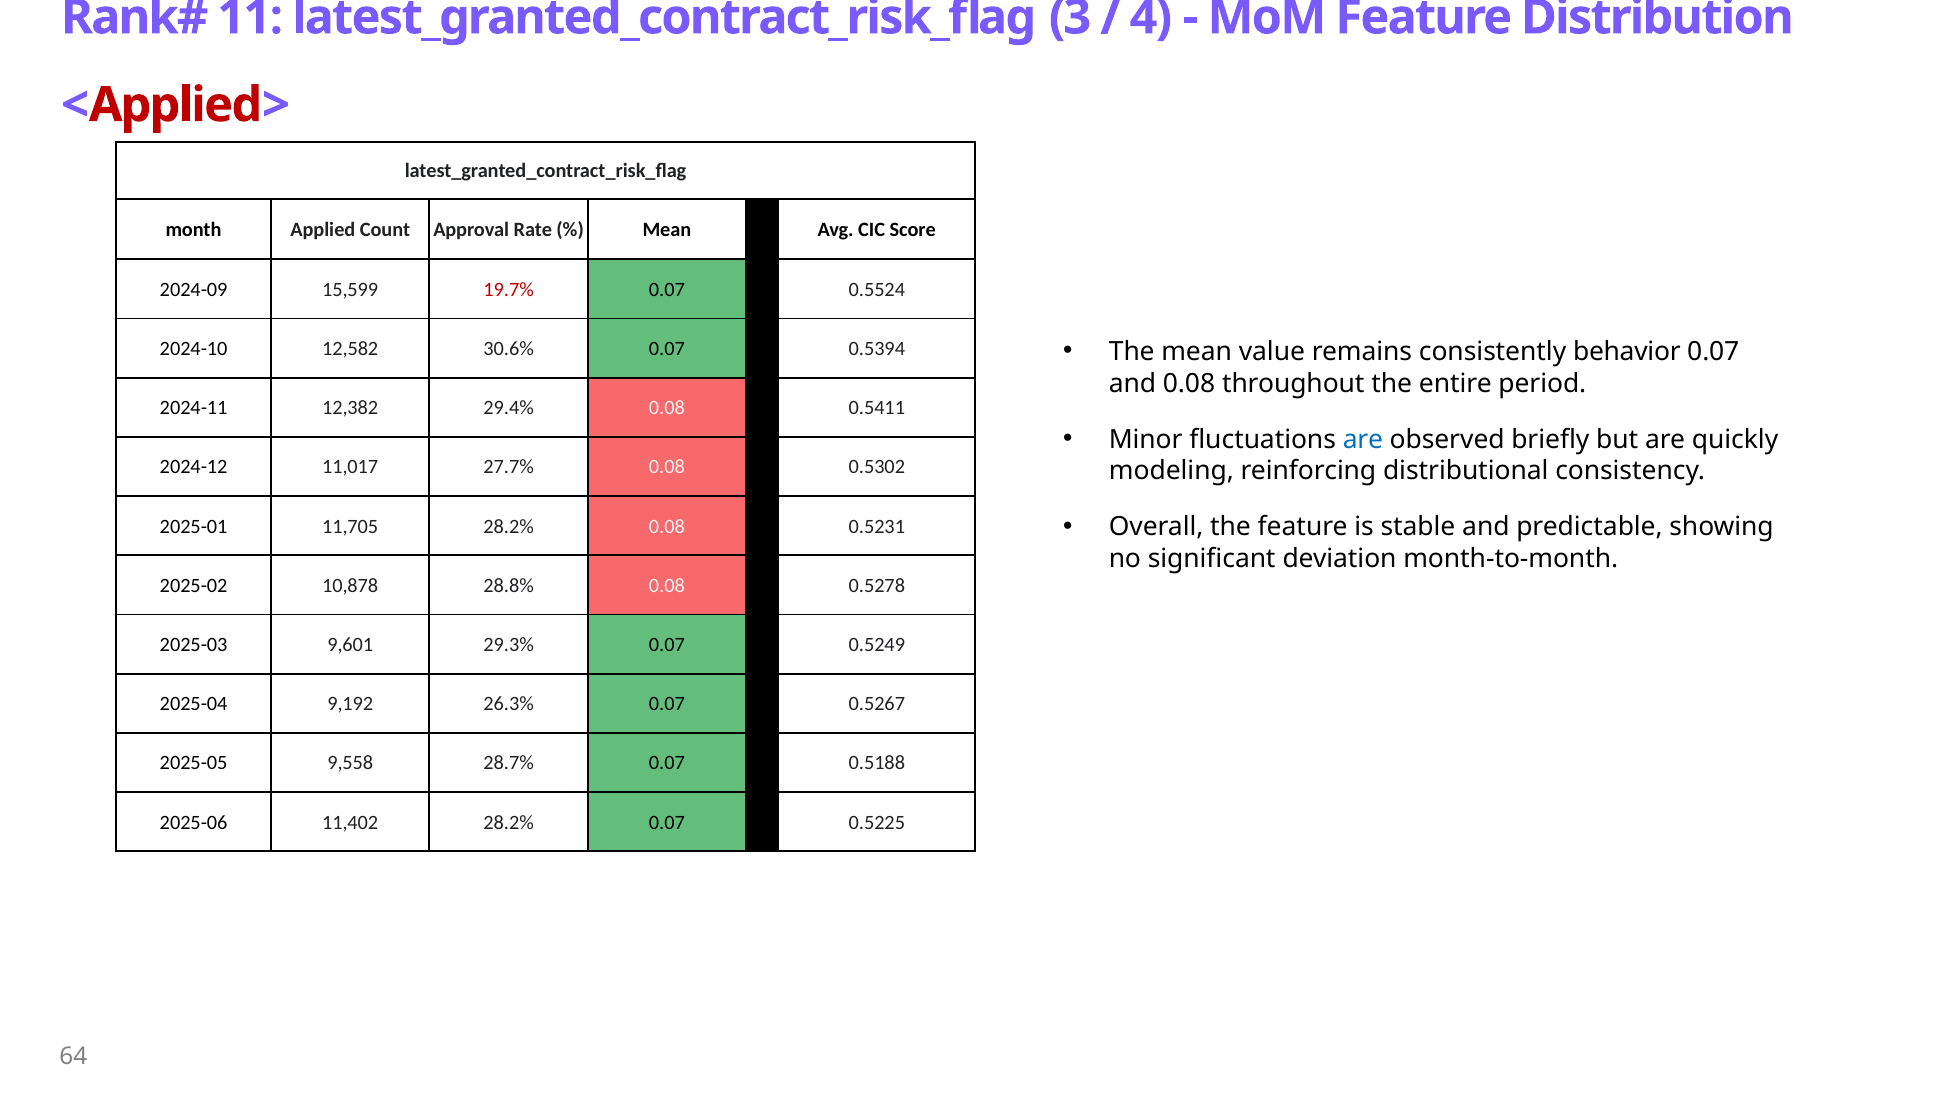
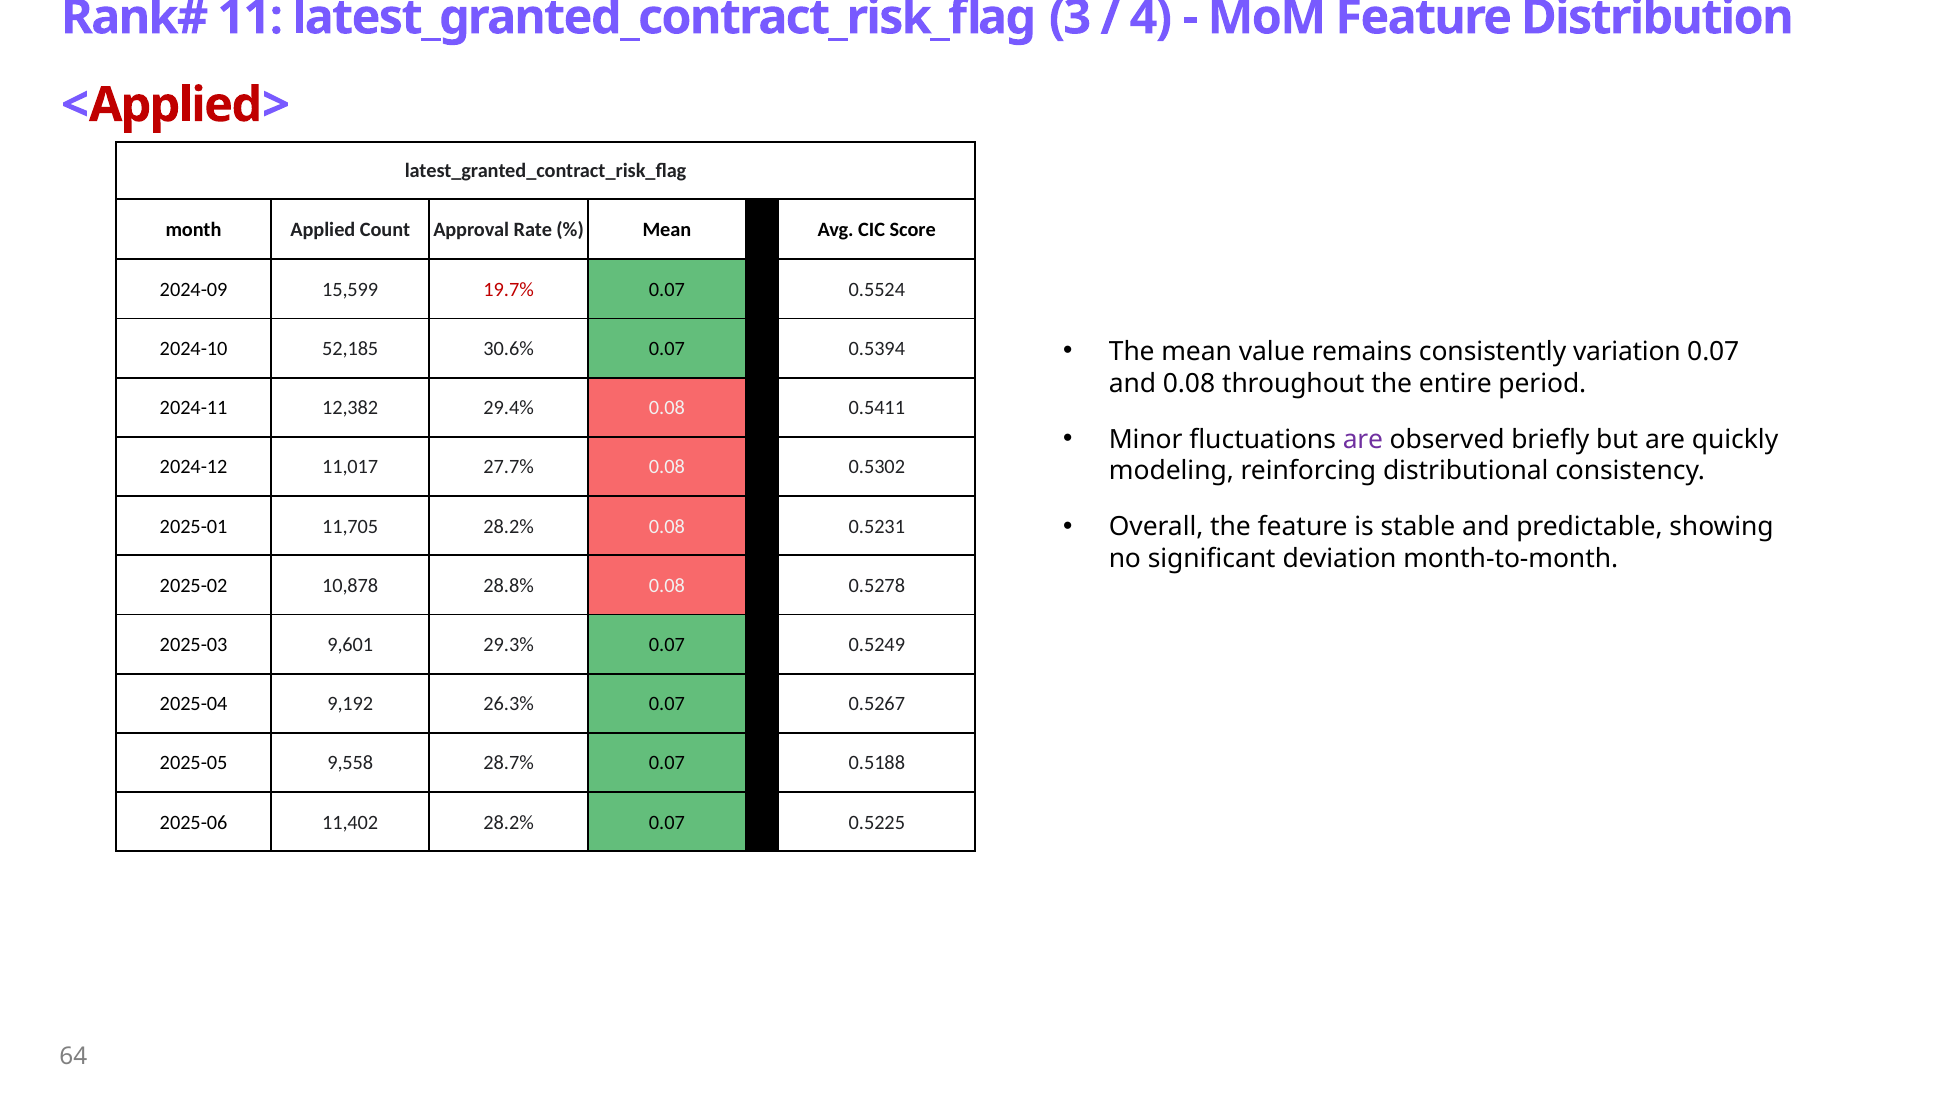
behavior: behavior -> variation
12,582: 12,582 -> 52,185
are at (1363, 440) colour: blue -> purple
